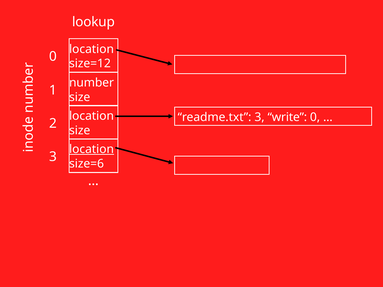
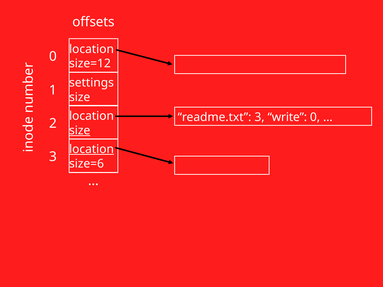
lookup: lookup -> offsets
number: number -> settings
size at (80, 130) underline: none -> present
